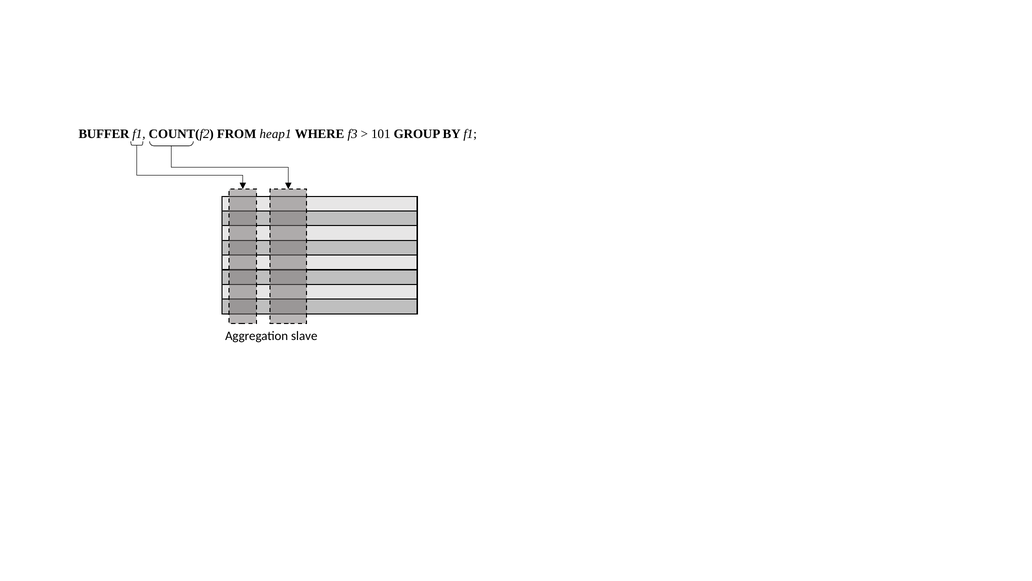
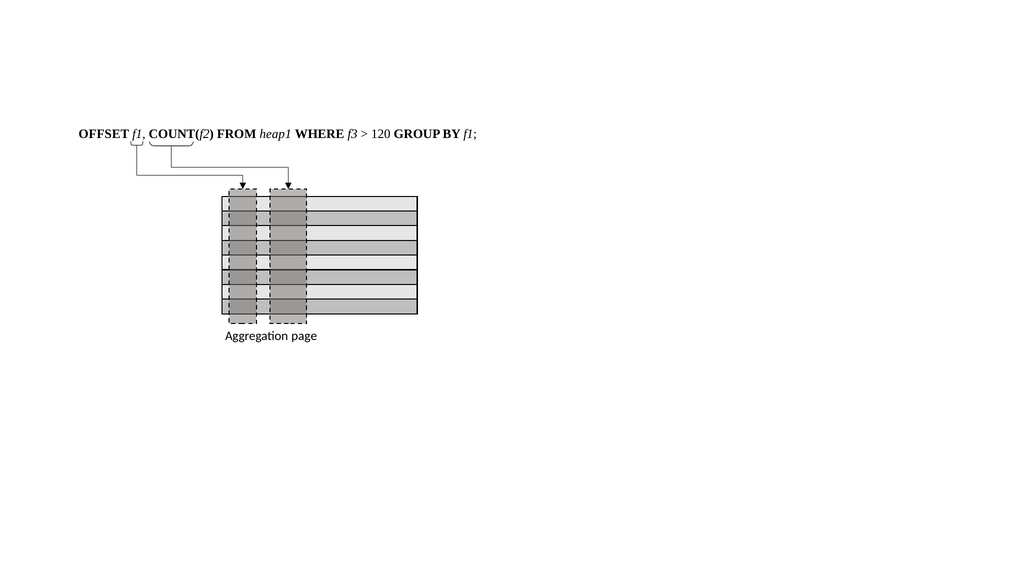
BUFFER: BUFFER -> OFFSET
101: 101 -> 120
slave: slave -> page
